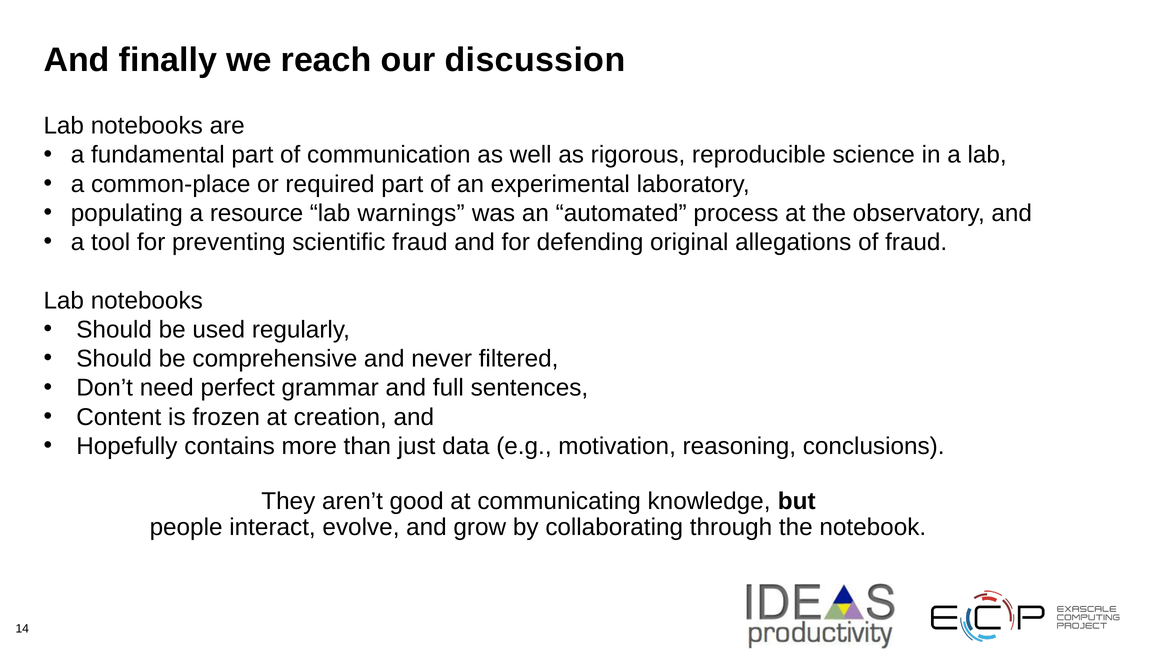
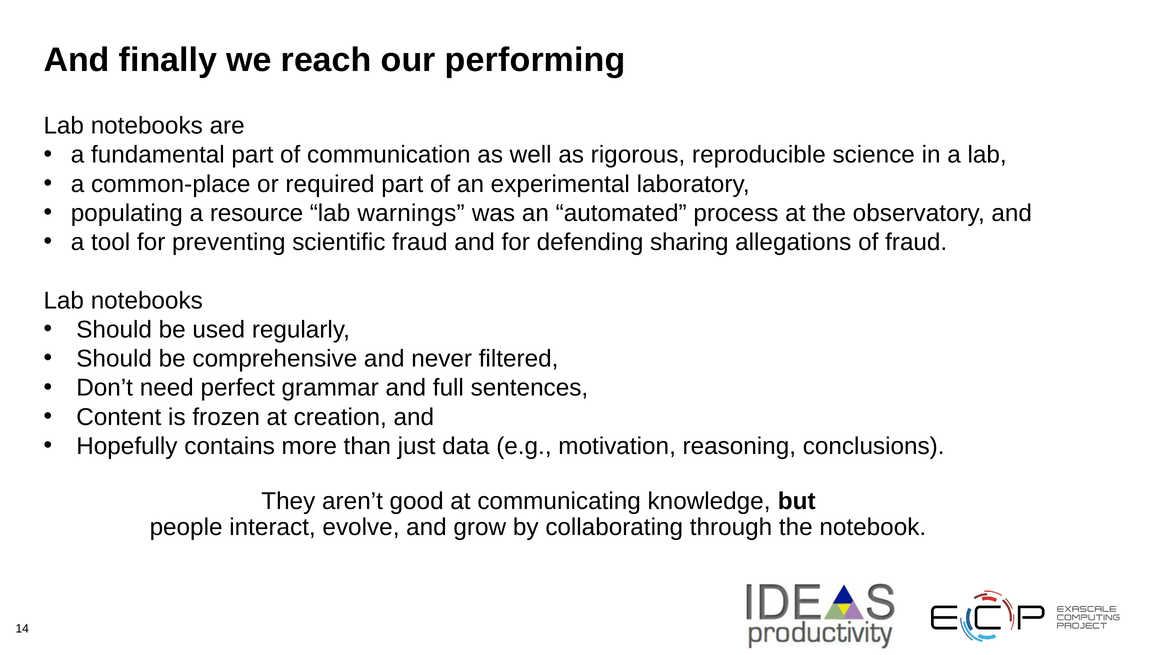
discussion: discussion -> performing
original: original -> sharing
